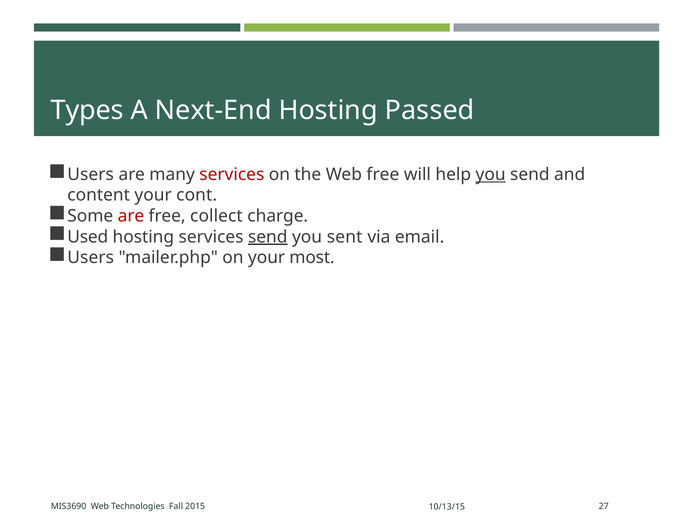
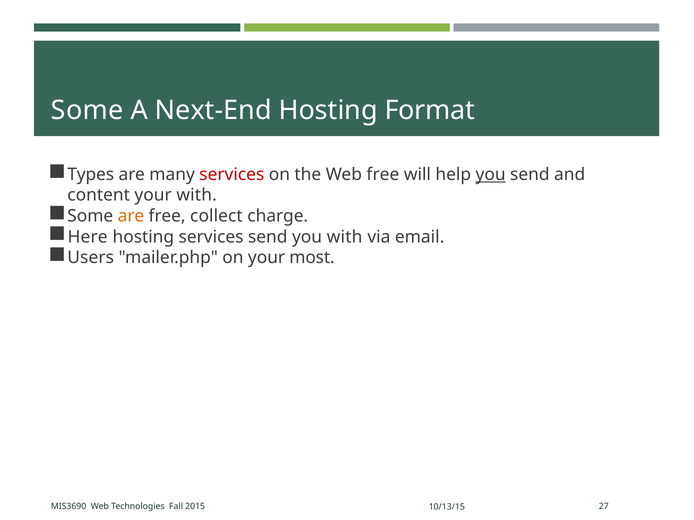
Types at (87, 111): Types -> Some
Passed: Passed -> Format
Users at (91, 175): Users -> Types
your cont: cont -> with
are at (131, 216) colour: red -> orange
Used: Used -> Here
send at (268, 237) underline: present -> none
you sent: sent -> with
